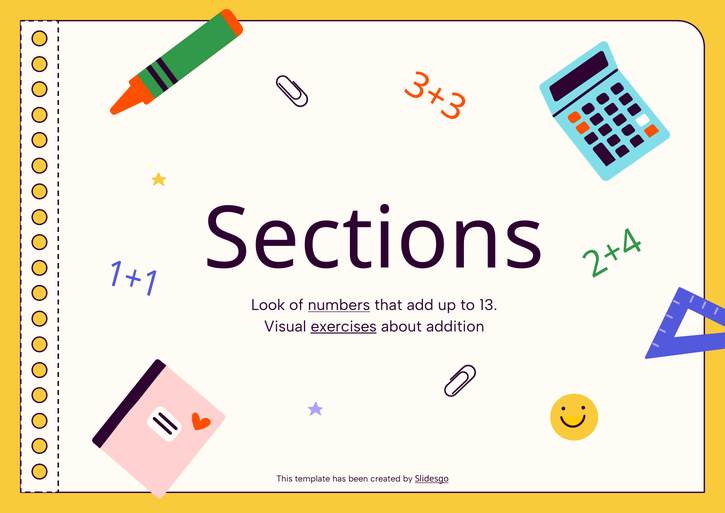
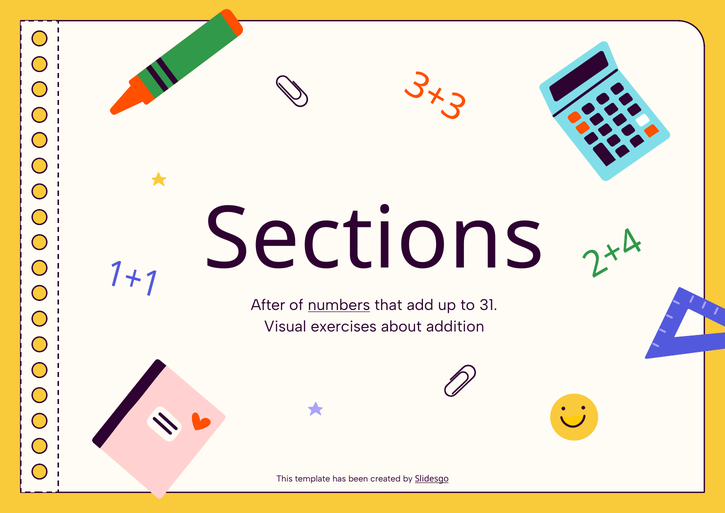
Look: Look -> After
13: 13 -> 31
exercises underline: present -> none
